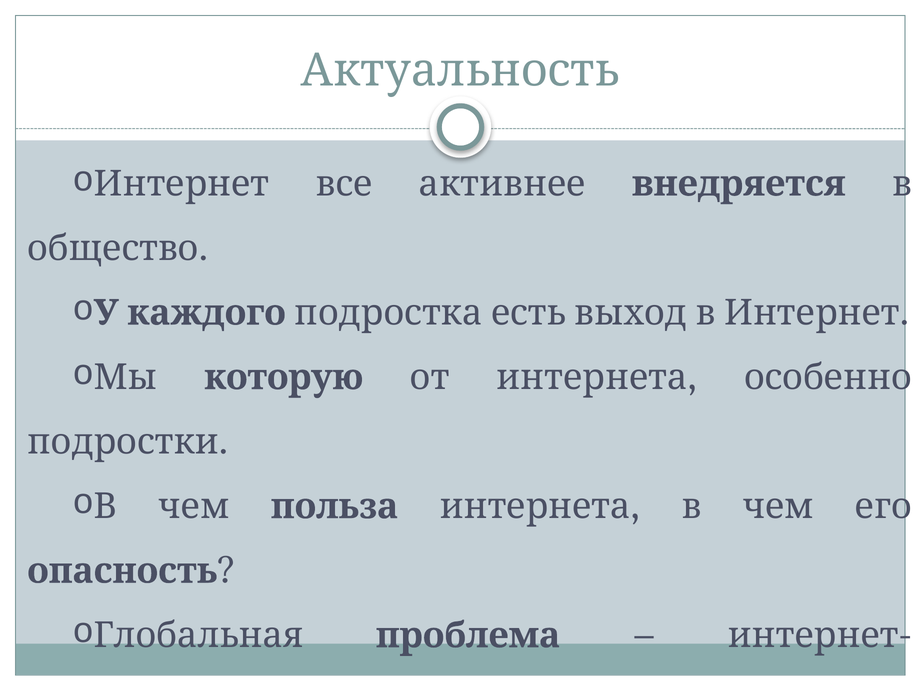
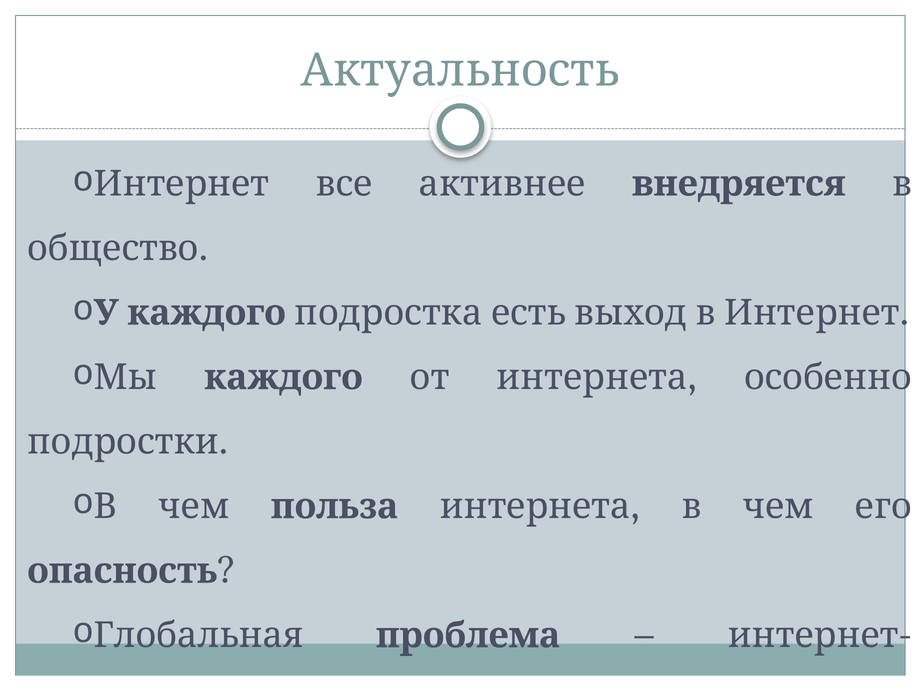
Мы которую: которую -> каждого
